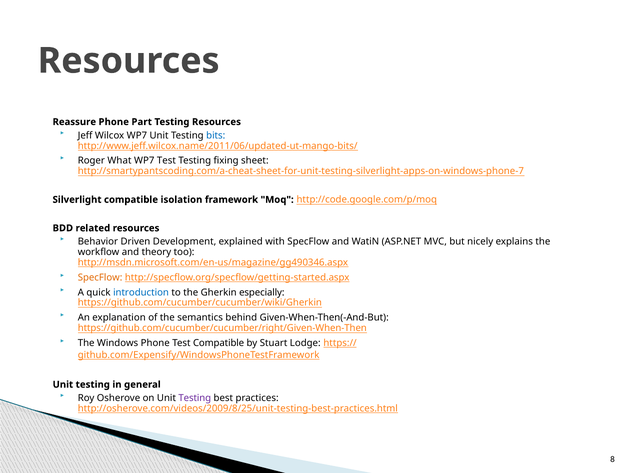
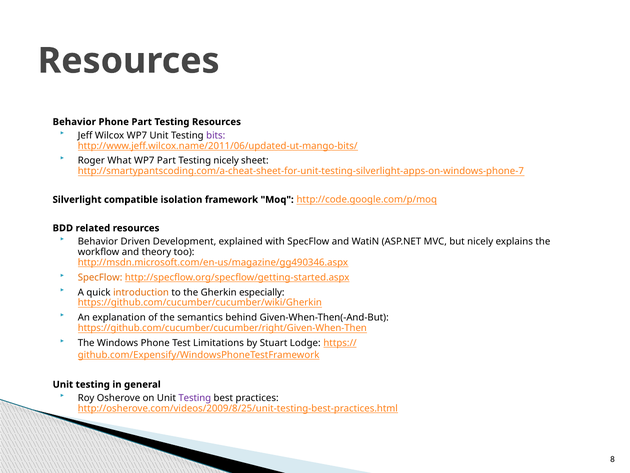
Reassure at (74, 122): Reassure -> Behavior
bits colour: blue -> purple
WP7 Test: Test -> Part
Testing fixing: fixing -> nicely
introduction colour: blue -> orange
Test Compatible: Compatible -> Limitations
